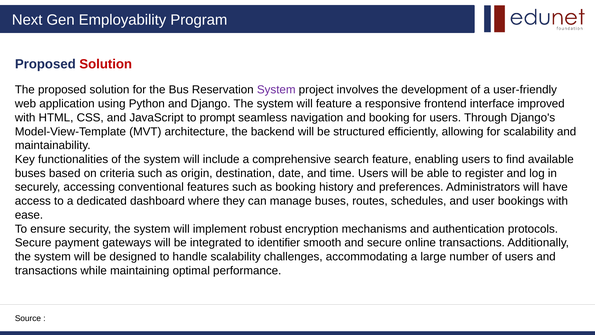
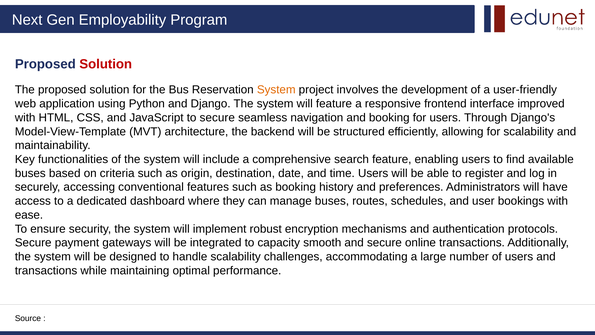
System at (276, 90) colour: purple -> orange
to prompt: prompt -> secure
identifier: identifier -> capacity
